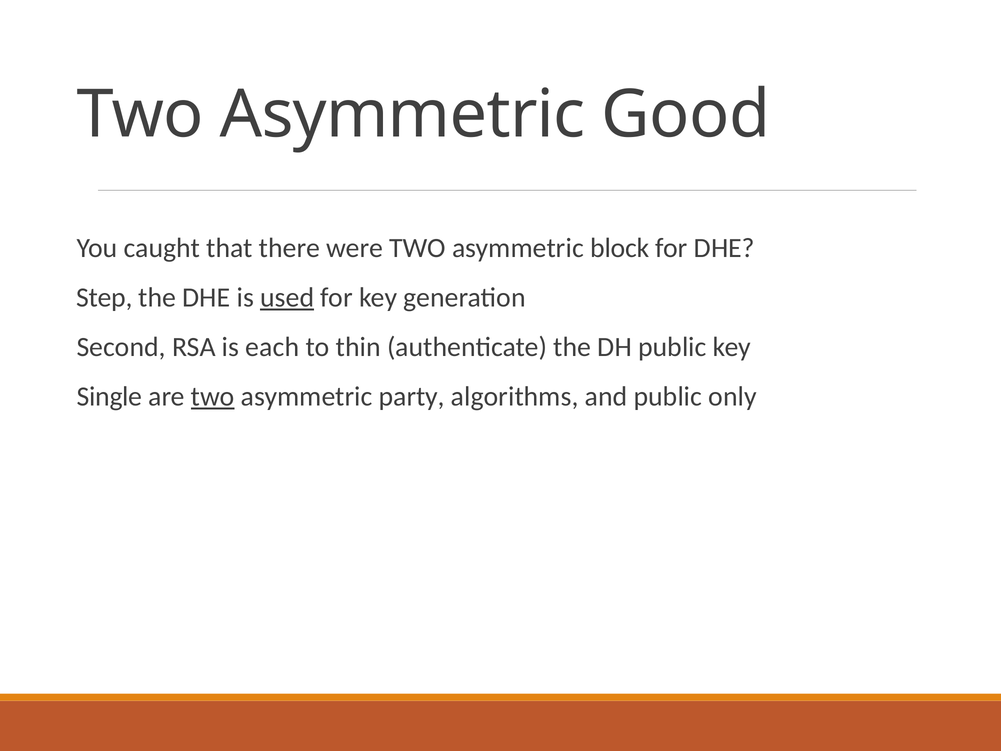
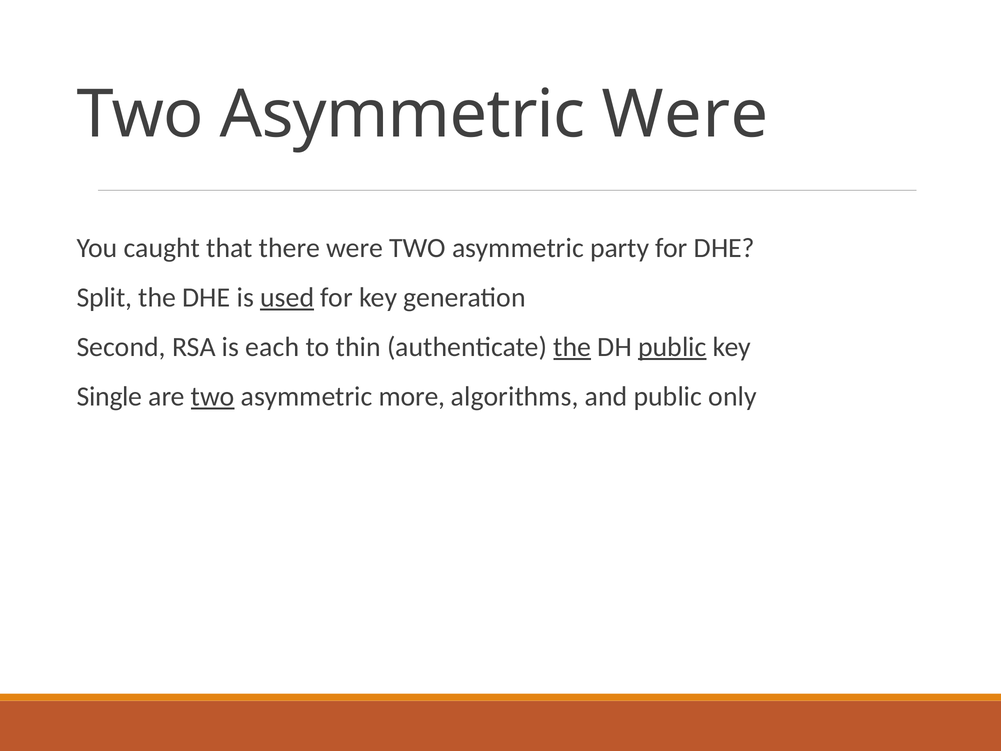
Asymmetric Good: Good -> Were
block: block -> party
Step: Step -> Split
the at (572, 347) underline: none -> present
public at (672, 347) underline: none -> present
party: party -> more
